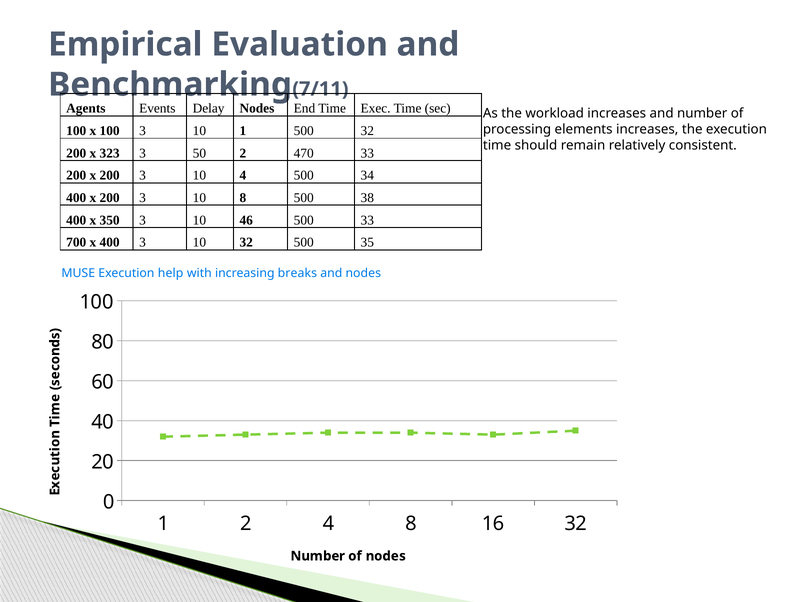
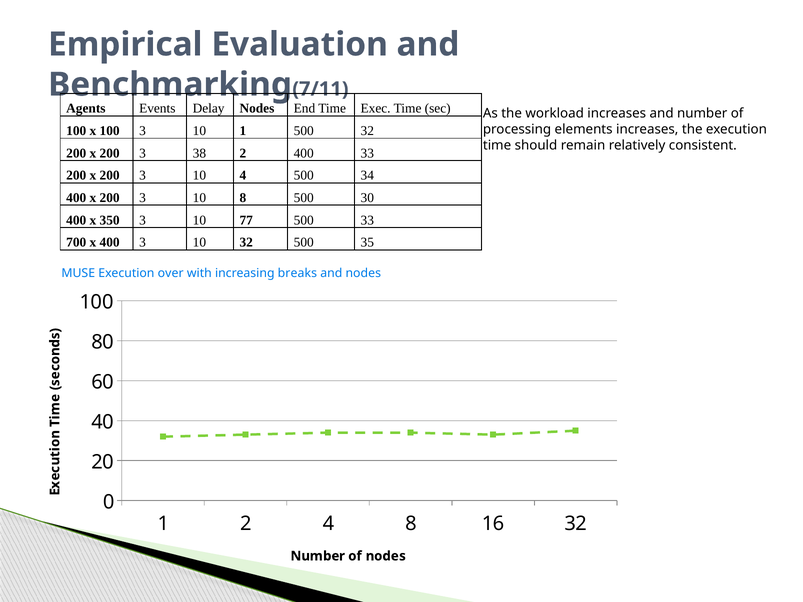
323 at (110, 153): 323 -> 200
50: 50 -> 38
2 470: 470 -> 400
38: 38 -> 30
46: 46 -> 77
help: help -> over
